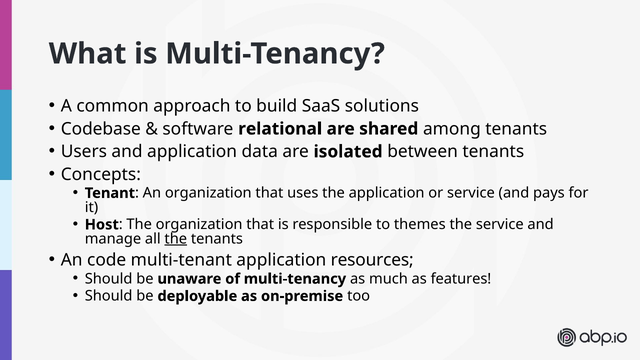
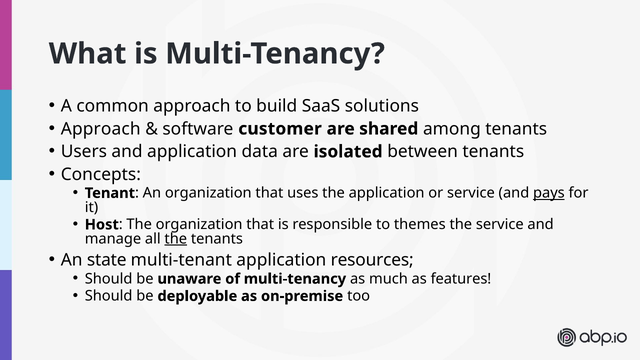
Codebase at (101, 129): Codebase -> Approach
relational: relational -> customer
pays underline: none -> present
code: code -> state
